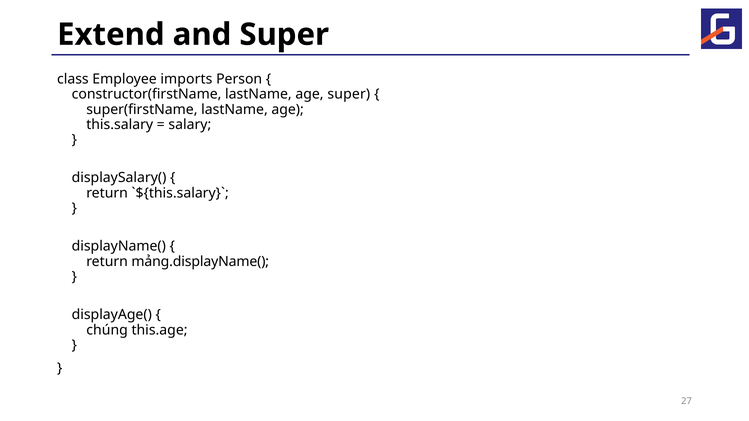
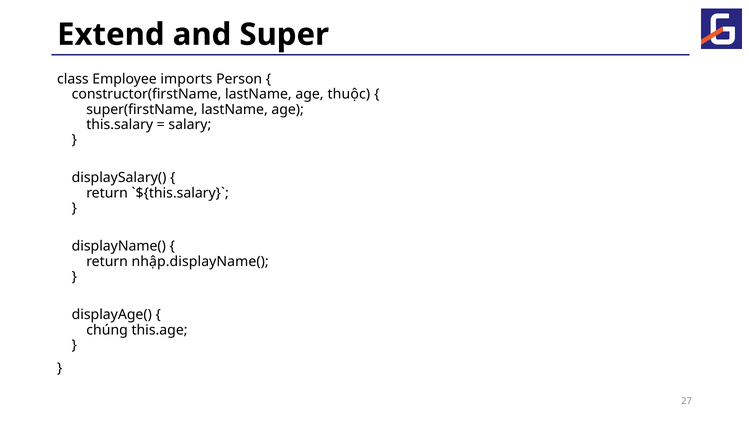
super: super -> thuộc
mảng.displayName(: mảng.displayName( -> nhập.displayName(
